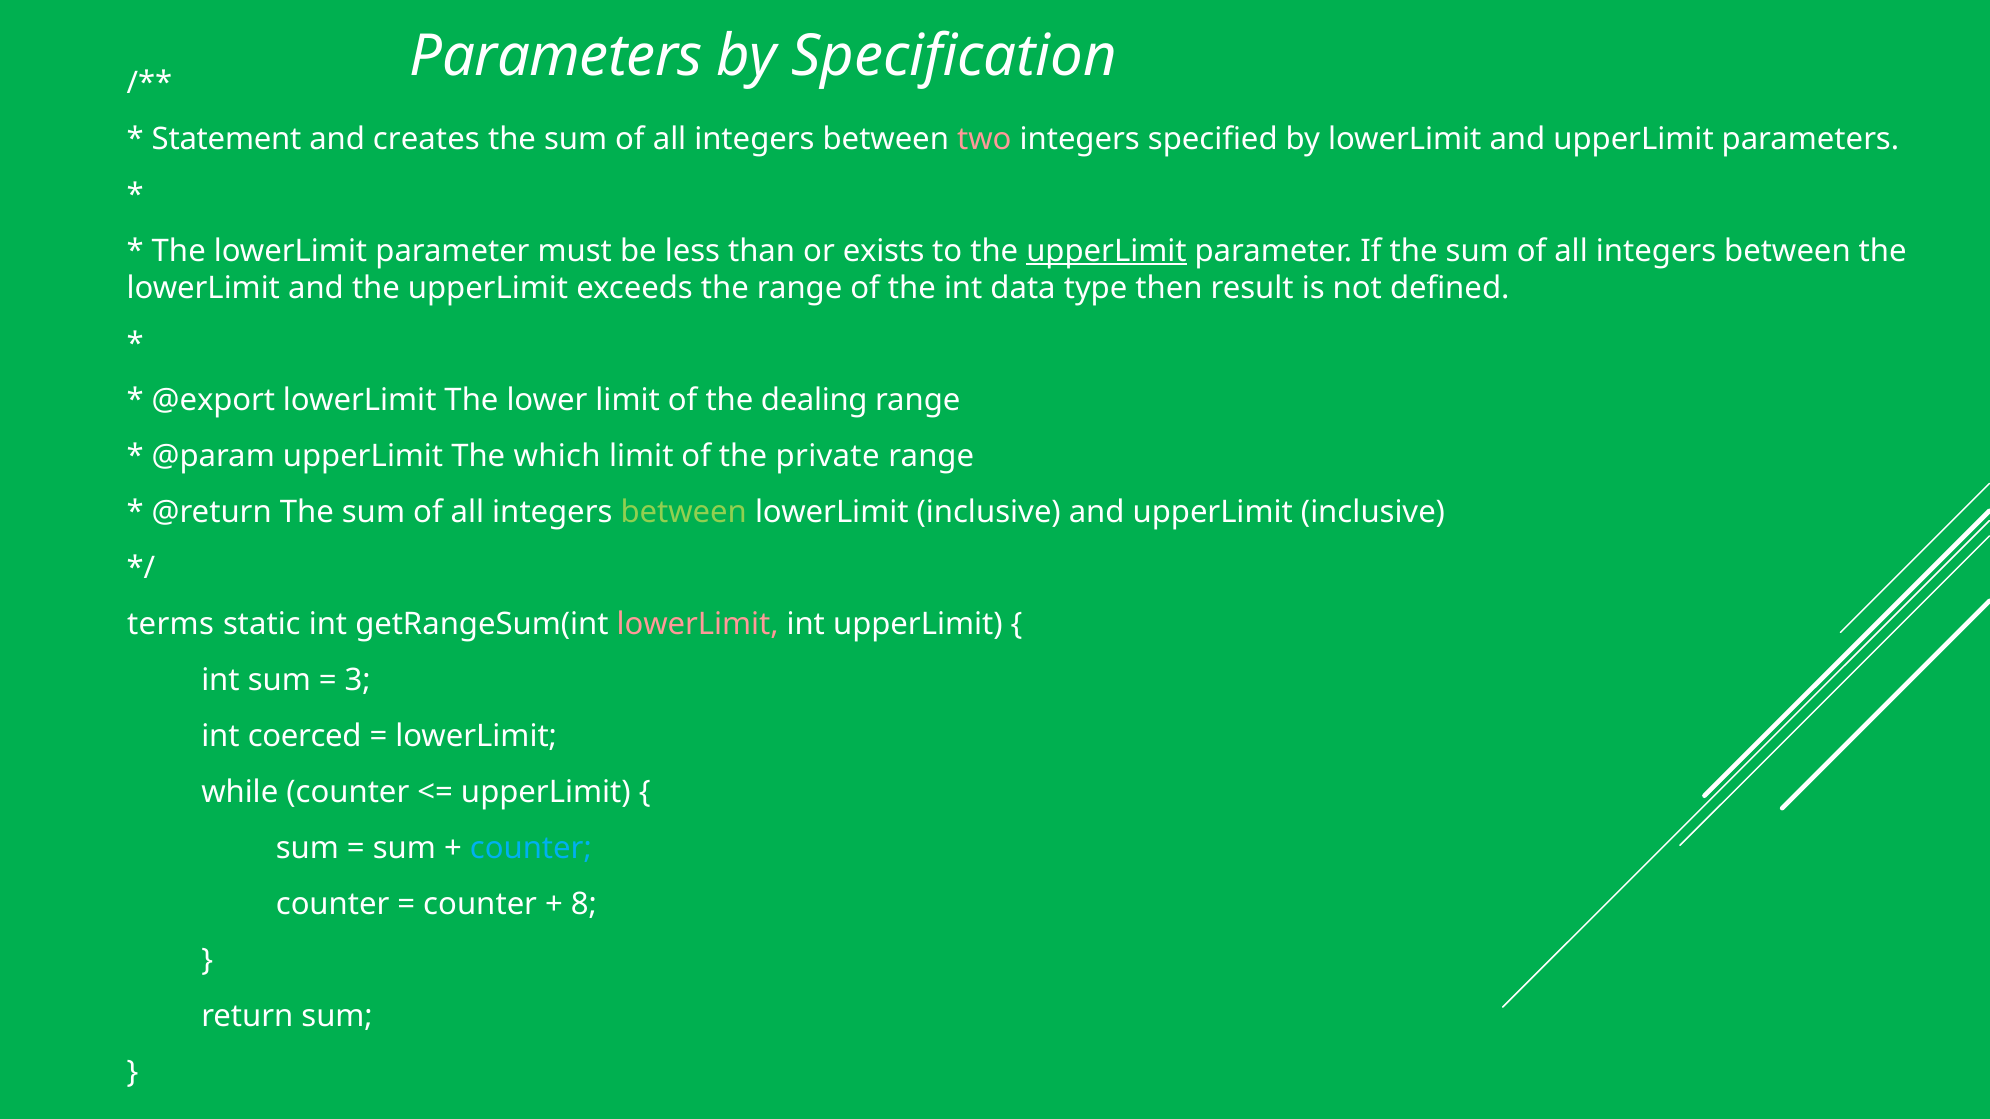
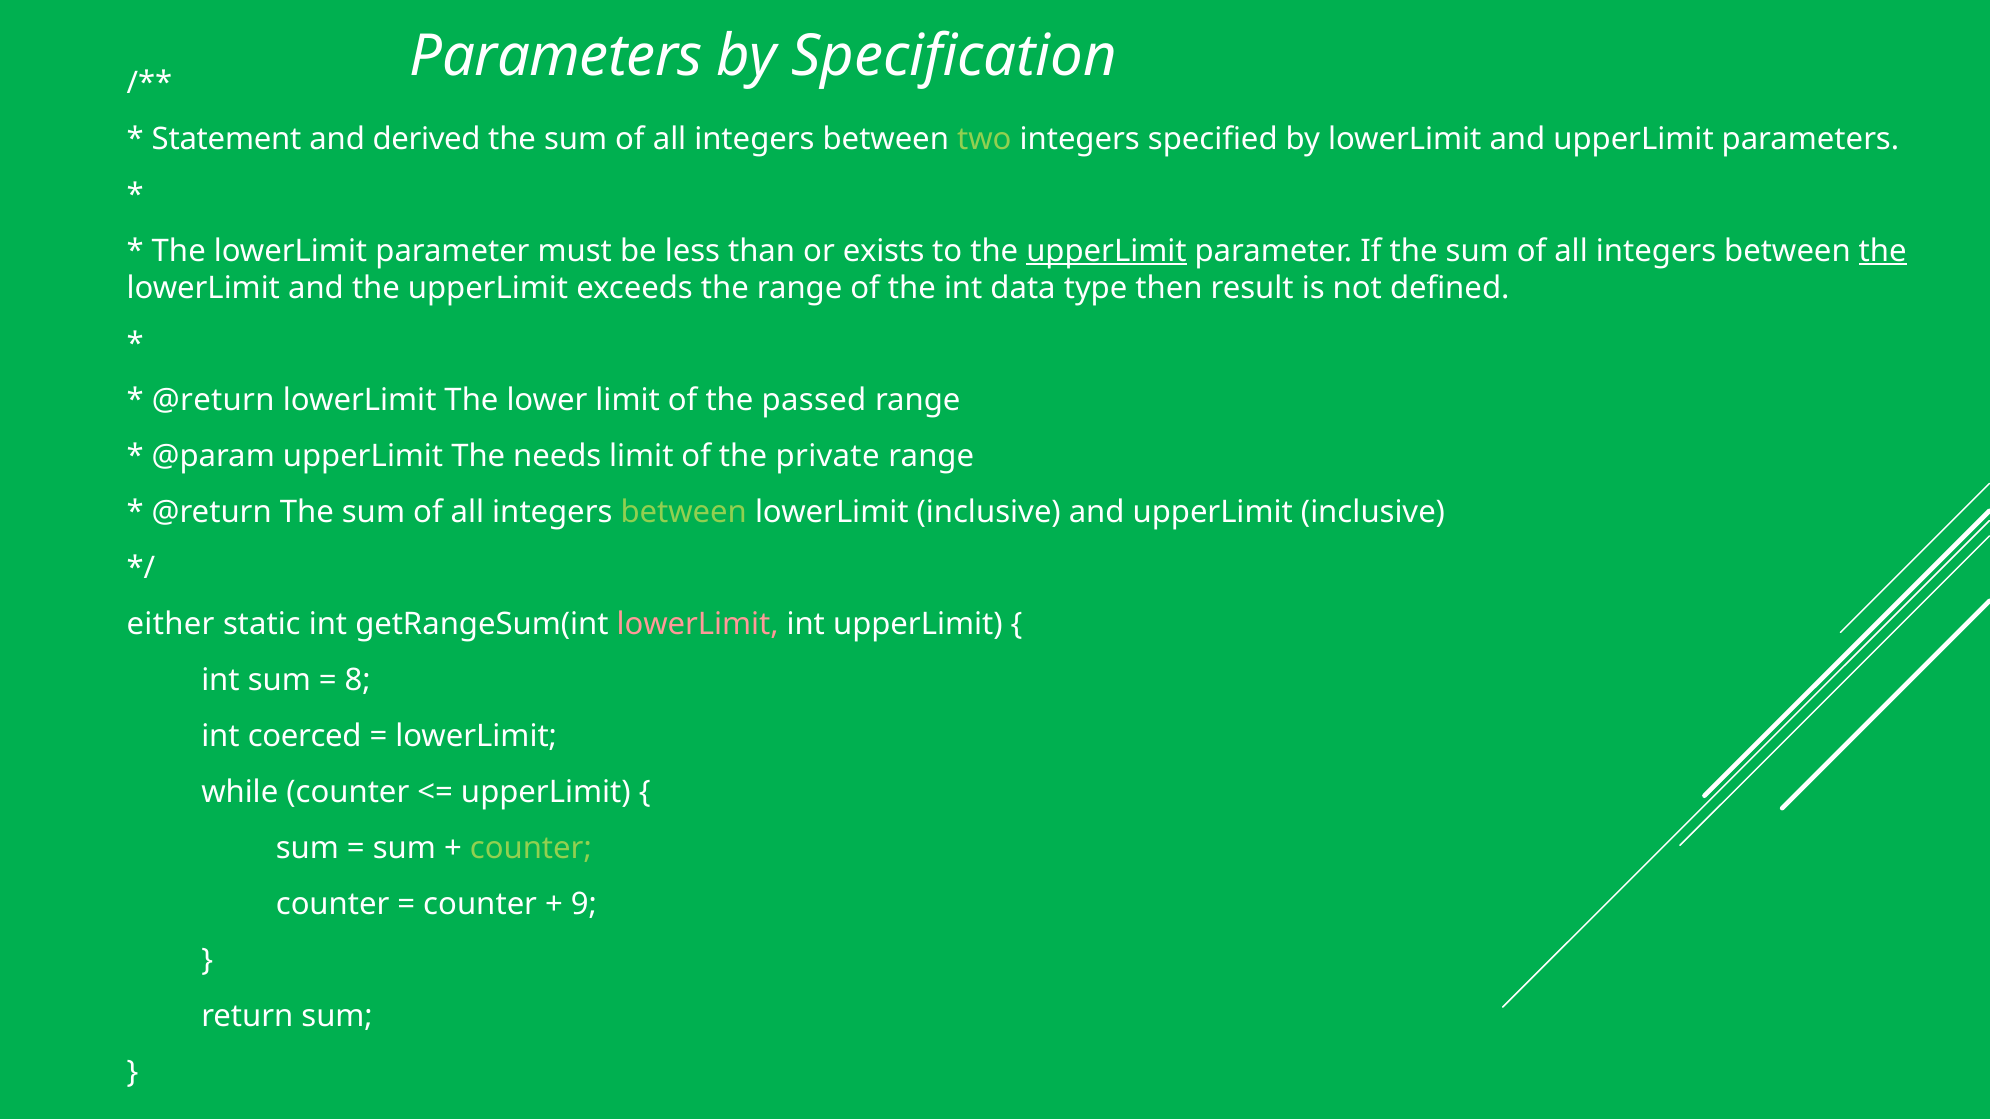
creates: creates -> derived
two colour: pink -> light green
the at (1883, 251) underline: none -> present
@export at (213, 400): @export -> @return
dealing: dealing -> passed
which: which -> needs
terms: terms -> either
3: 3 -> 8
counter at (531, 848) colour: light blue -> light green
8: 8 -> 9
